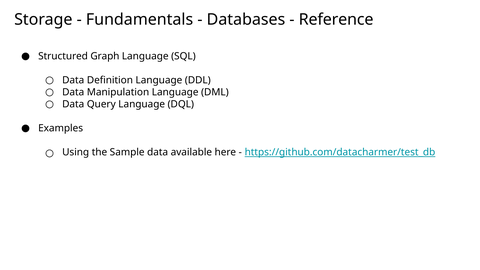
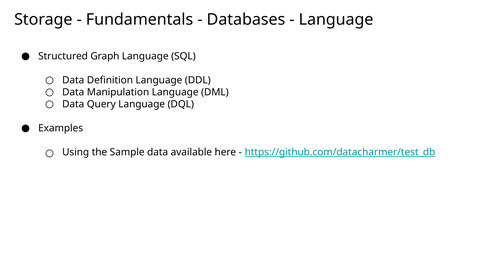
Reference at (336, 20): Reference -> Language
